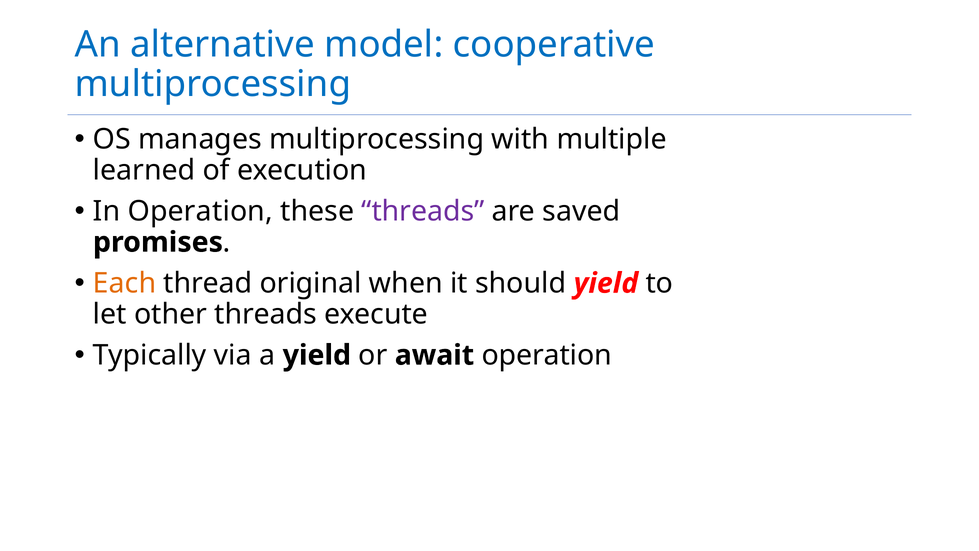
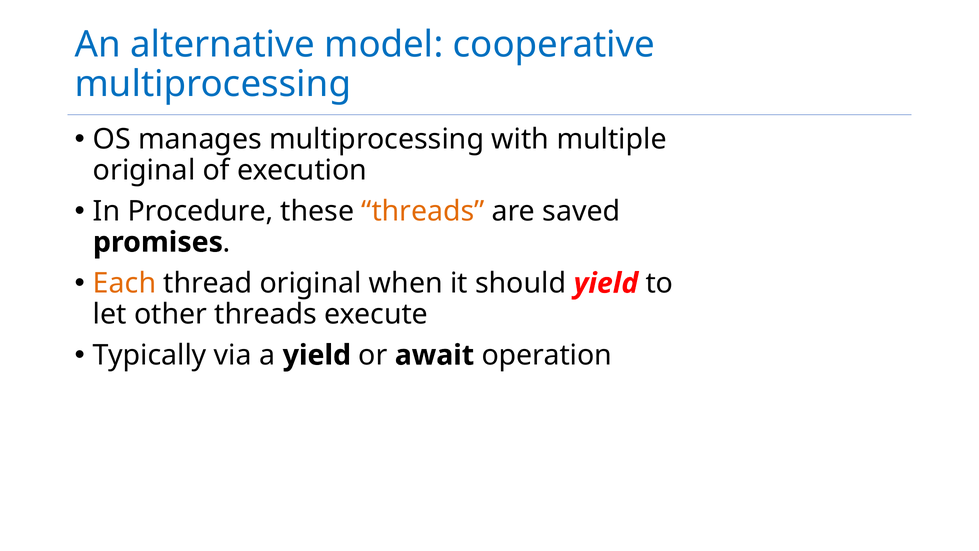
learned at (144, 170): learned -> original
In Operation: Operation -> Procedure
threads at (423, 211) colour: purple -> orange
